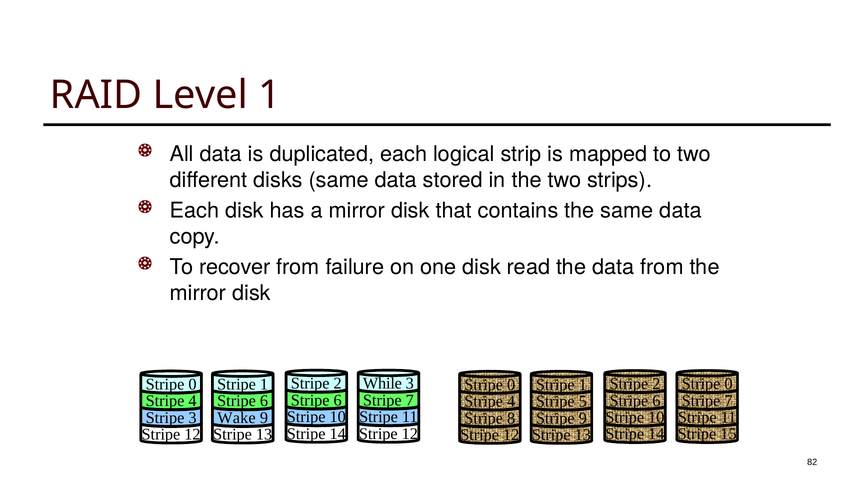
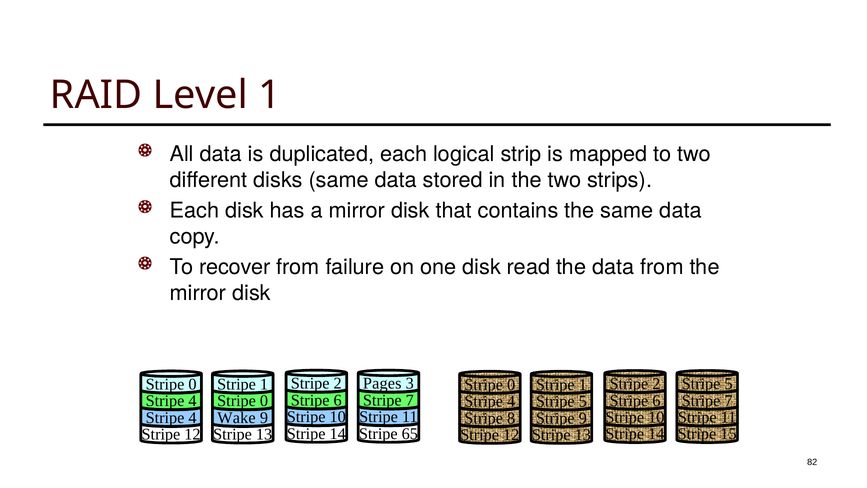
While: While -> Pages
0 at (728, 384): 0 -> 5
6 at (264, 401): 6 -> 0
3 at (192, 418): 3 -> 4
12 at (410, 433): 12 -> 65
